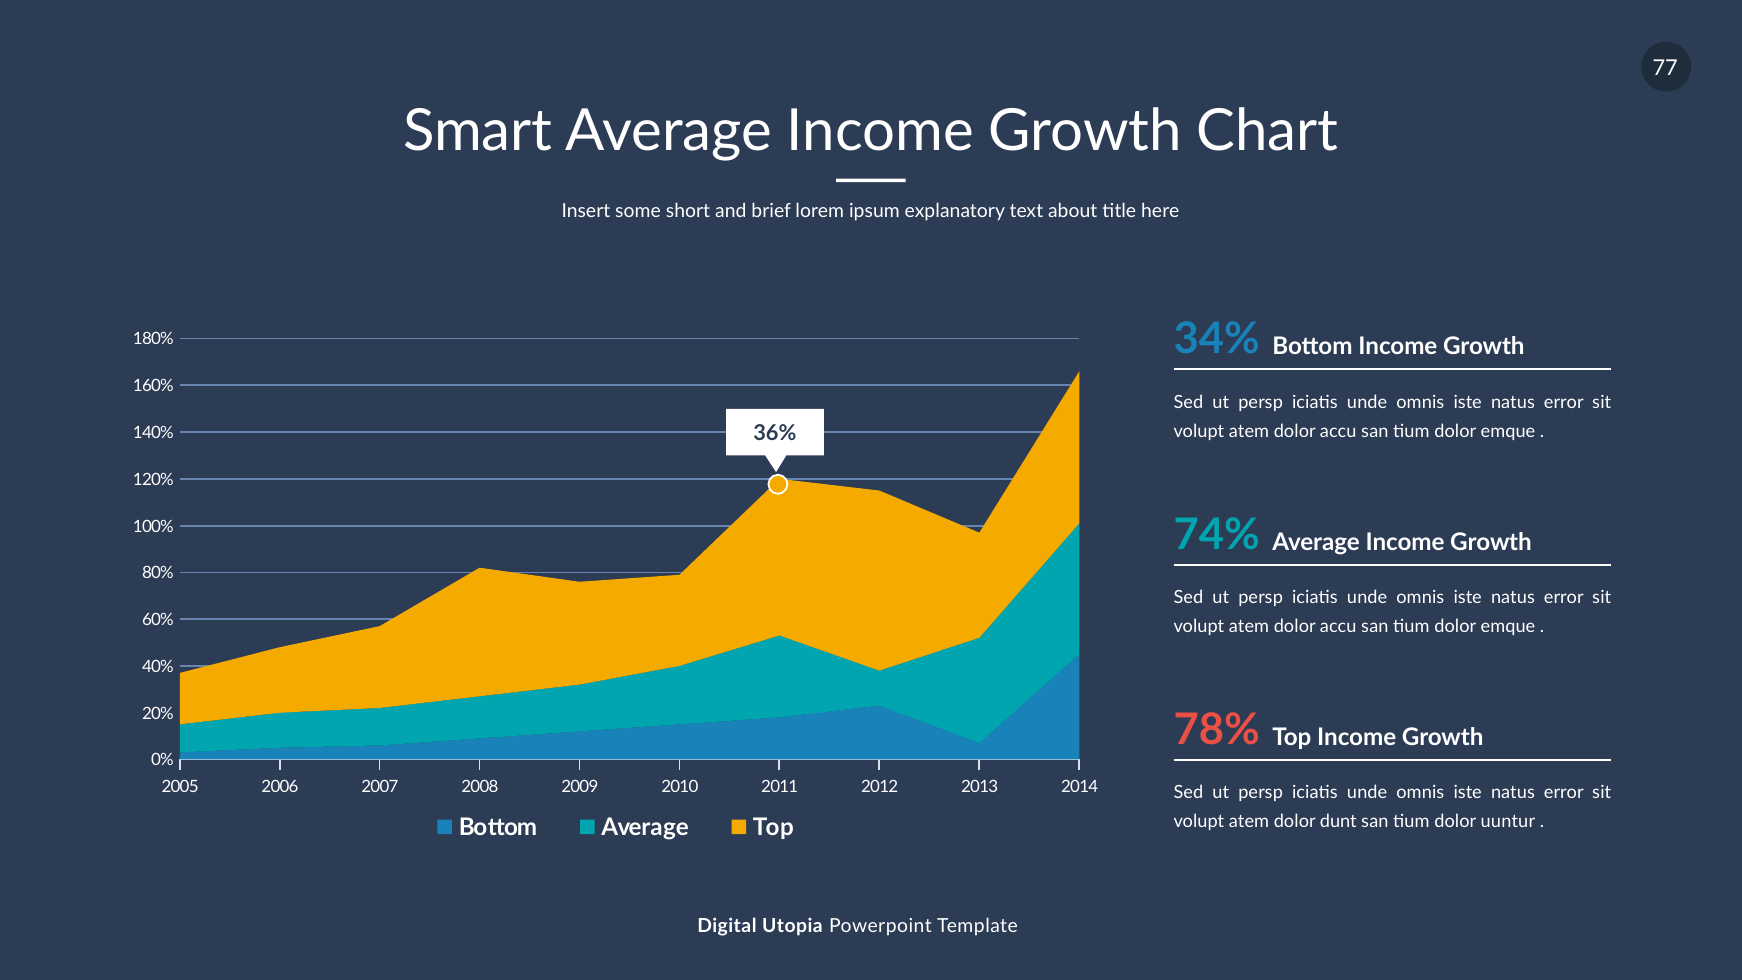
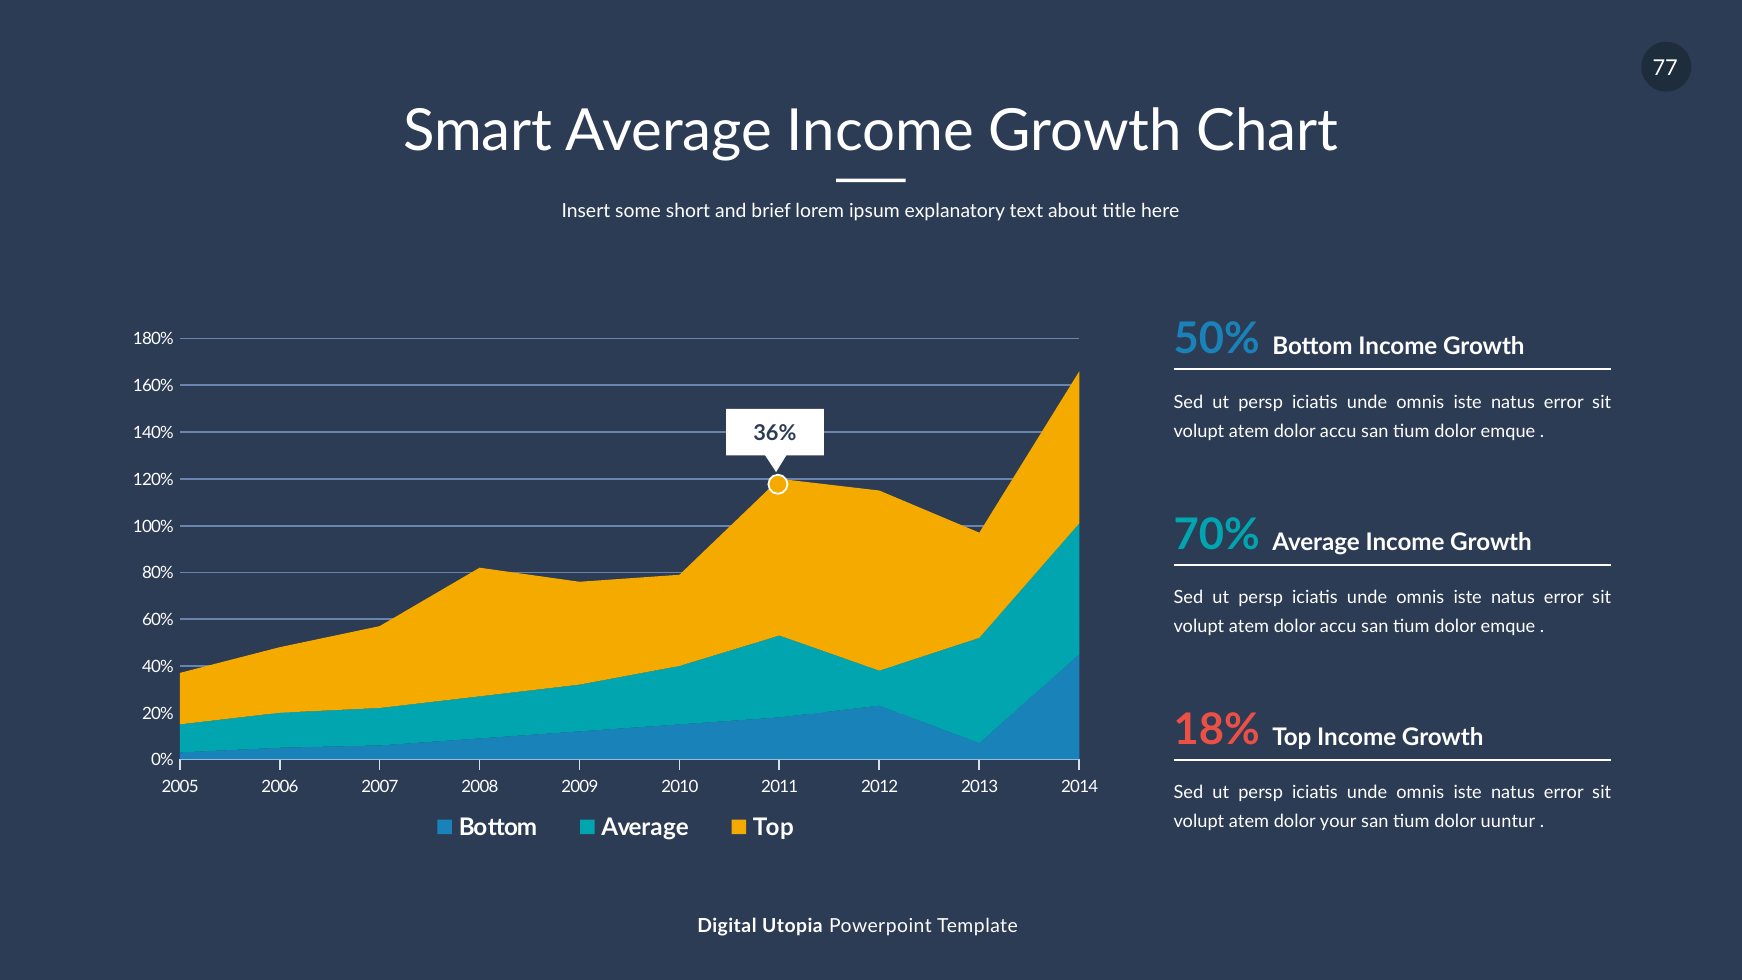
34%: 34% -> 50%
74%: 74% -> 70%
78%: 78% -> 18%
dunt: dunt -> your
